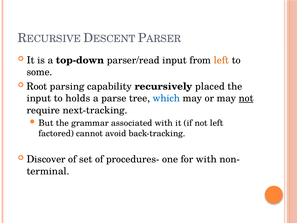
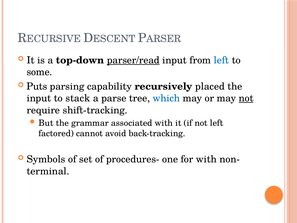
parser/read underline: none -> present
left at (221, 60) colour: orange -> blue
Root: Root -> Puts
holds: holds -> stack
next-tracking: next-tracking -> shift-tracking
Discover: Discover -> Symbols
